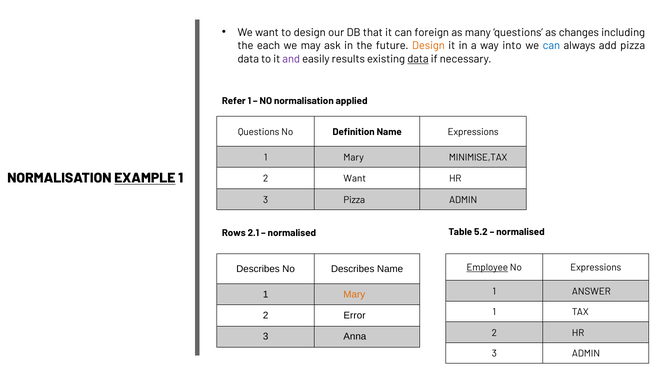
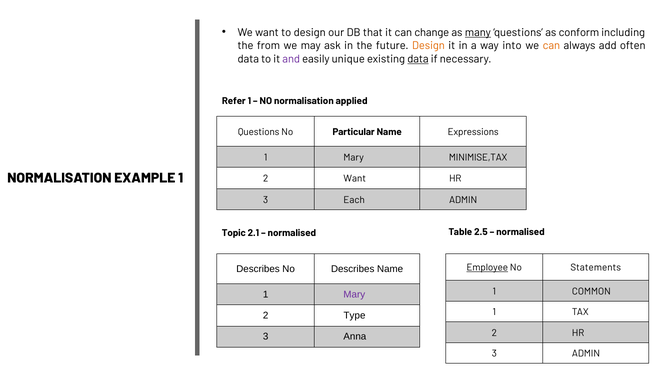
foreign: foreign -> change
many underline: none -> present
changes: changes -> conform
each: each -> from
can at (551, 46) colour: blue -> orange
add pizza: pizza -> often
results: results -> unique
Definition: Definition -> Particular
EXAMPLE underline: present -> none
3 Pizza: Pizza -> Each
Rows: Rows -> Topic
5.2: 5.2 -> 2.5
No Expressions: Expressions -> Statements
ANSWER: ANSWER -> COMMON
Mary at (354, 294) colour: orange -> purple
Error: Error -> Type
